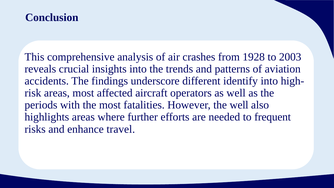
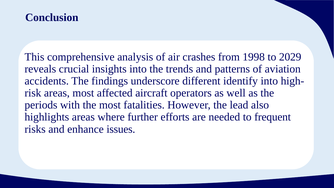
1928: 1928 -> 1998
2003: 2003 -> 2029
the well: well -> lead
travel: travel -> issues
